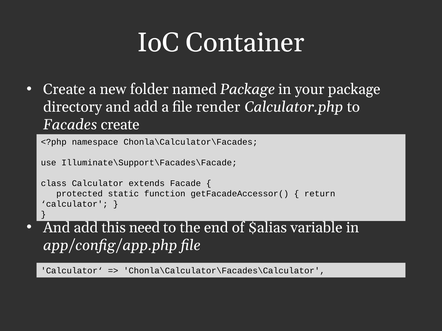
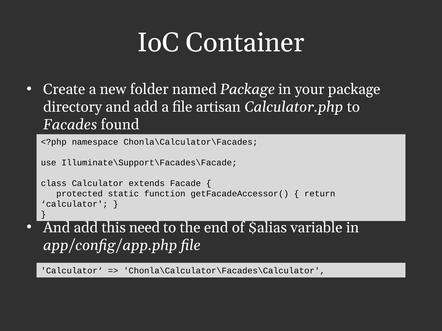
render: render -> artisan
Facades create: create -> found
